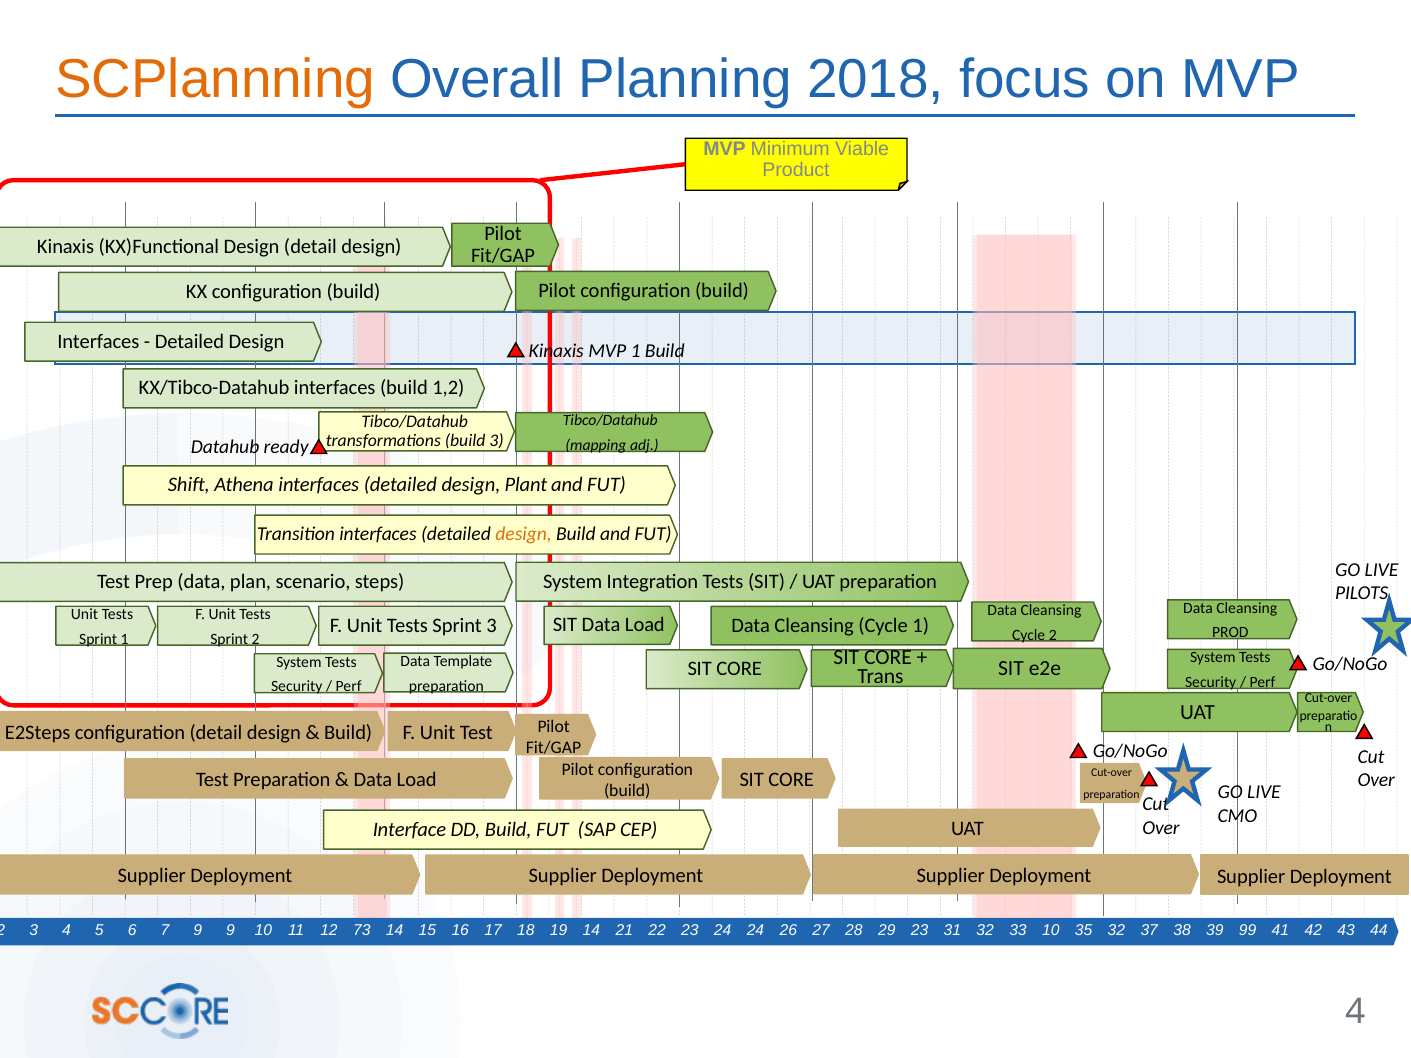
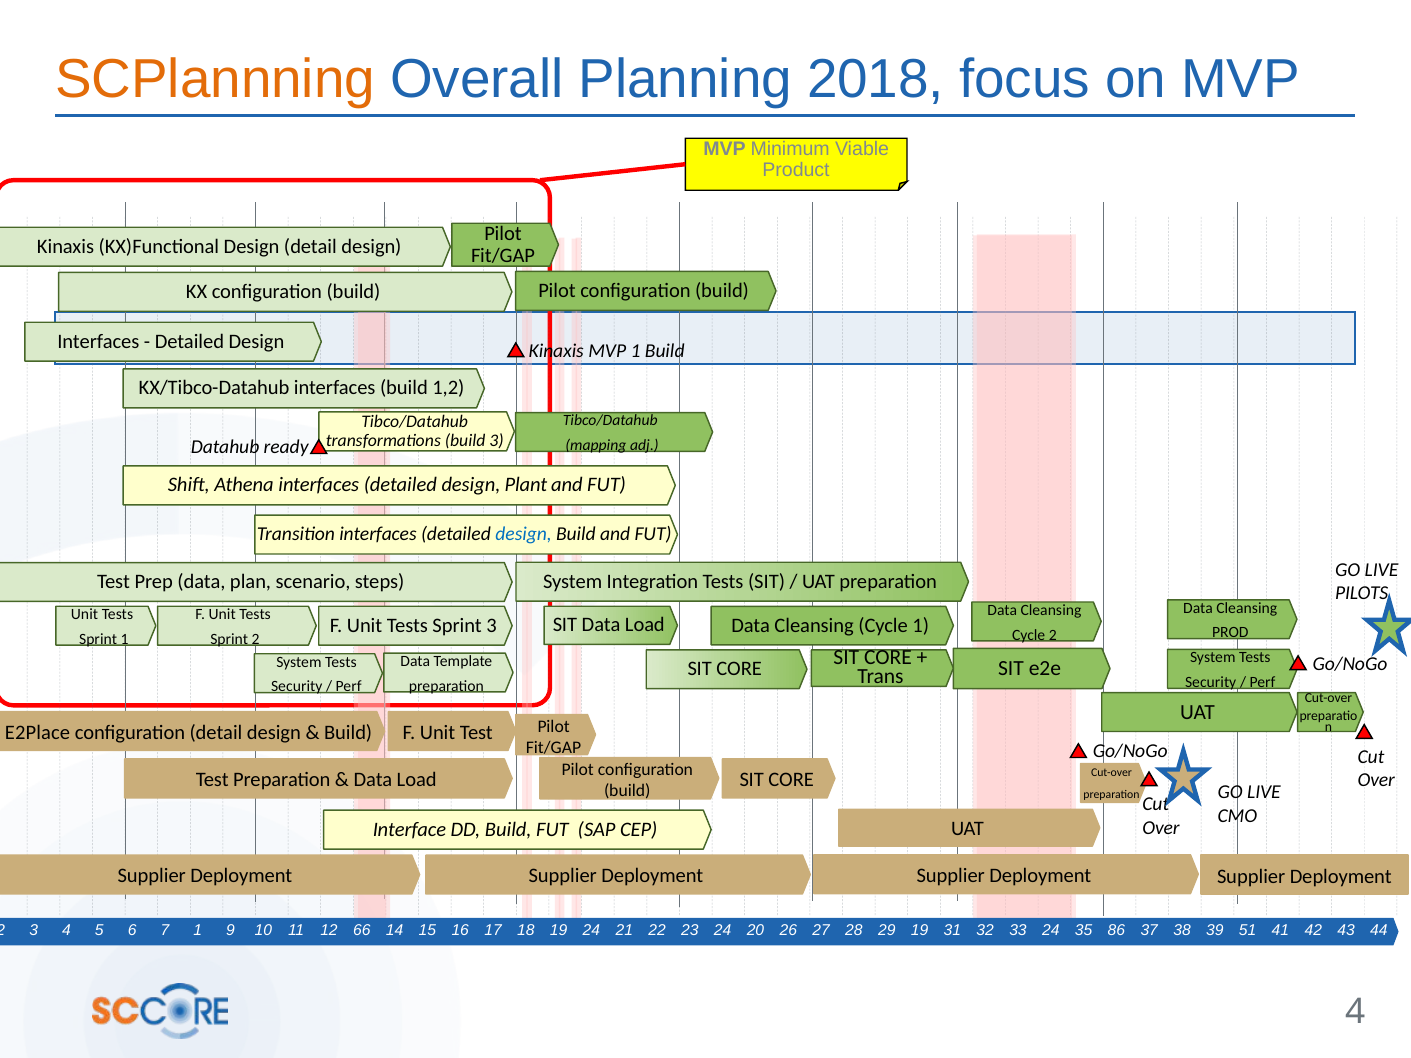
design at (524, 535) colour: orange -> blue
E2Steps: E2Steps -> E2Place
7 9: 9 -> 1
73: 73 -> 66
19 14: 14 -> 24
24 24: 24 -> 20
29 23: 23 -> 19
33 10: 10 -> 24
35 32: 32 -> 86
99: 99 -> 51
